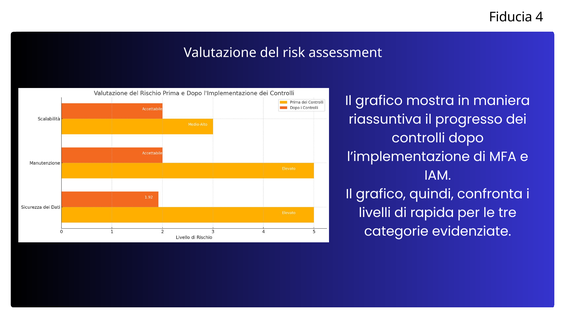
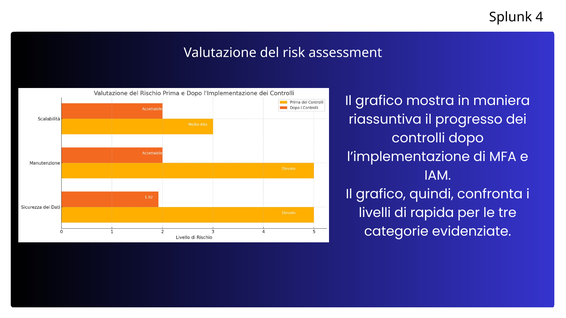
Fiducia: Fiducia -> Splunk
